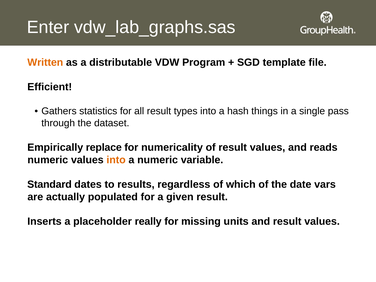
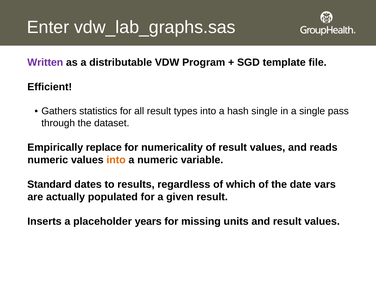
Written colour: orange -> purple
hash things: things -> single
really: really -> years
